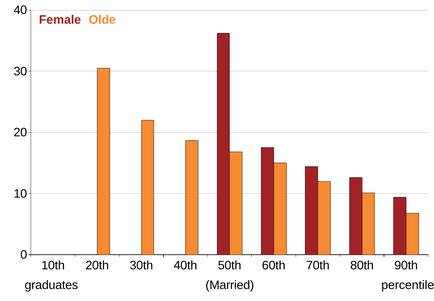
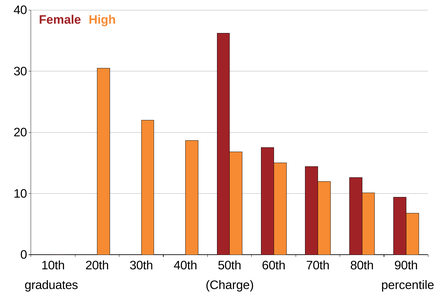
Olde: Olde -> High
Married: Married -> Charge
